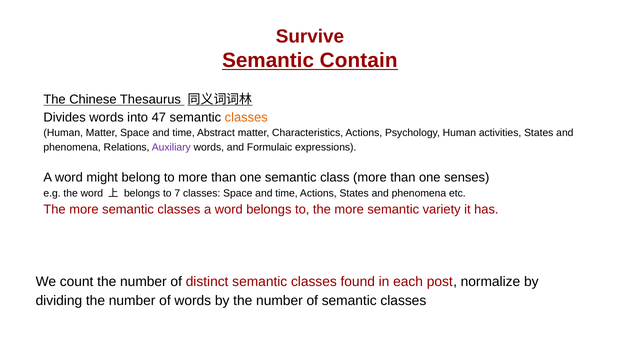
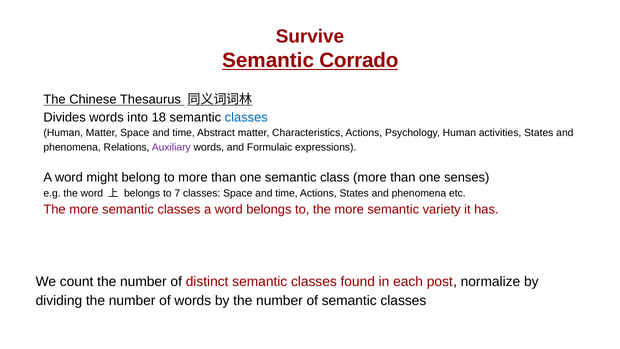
Contain: Contain -> Corrado
47: 47 -> 18
classes at (246, 117) colour: orange -> blue
